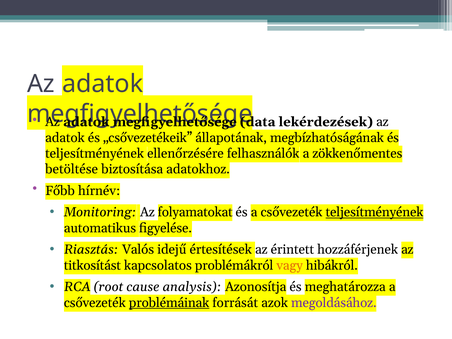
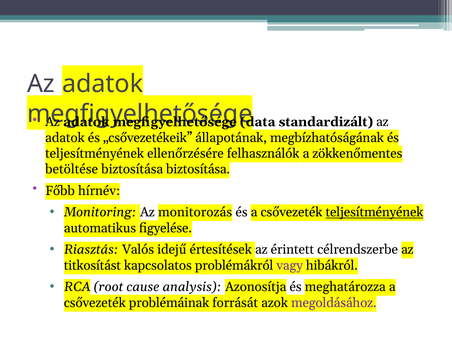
lekérdezések: lekérdezések -> standardizált
biztosítása adatokhoz: adatokhoz -> biztosítása
folyamatokat: folyamatokat -> monitorozás
hozzáférjenek: hozzáférjenek -> célrendszerbe
vagy colour: orange -> purple
problémáinak underline: present -> none
